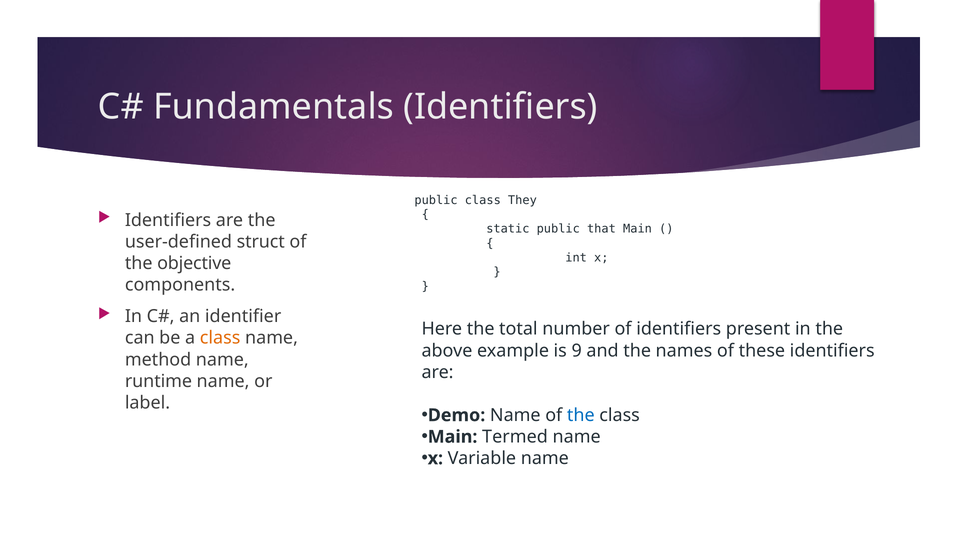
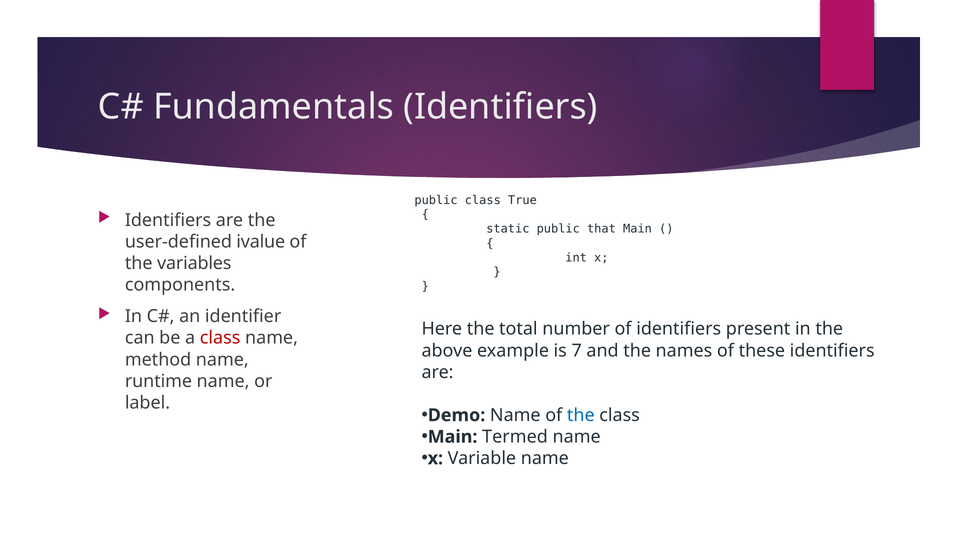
They: They -> True
struct: struct -> ivalue
objective: objective -> variables
class at (220, 338) colour: orange -> red
9: 9 -> 7
